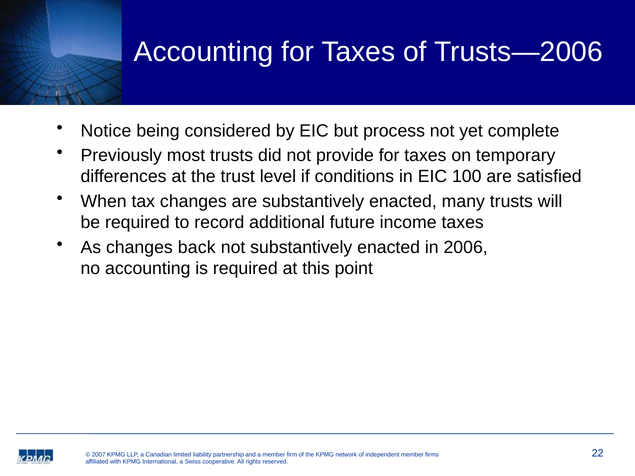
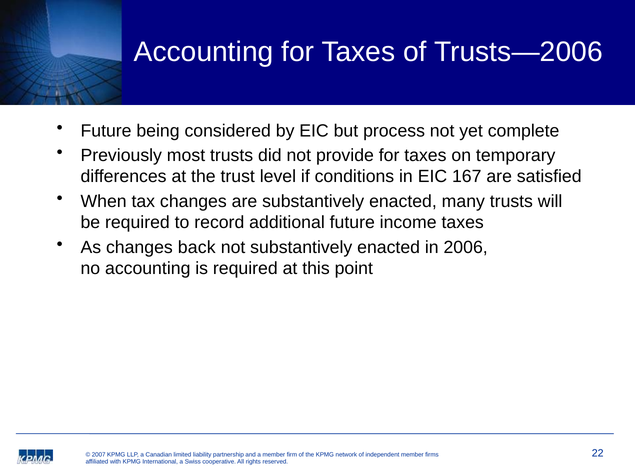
Notice at (106, 131): Notice -> Future
100: 100 -> 167
